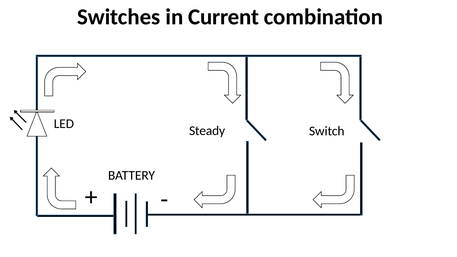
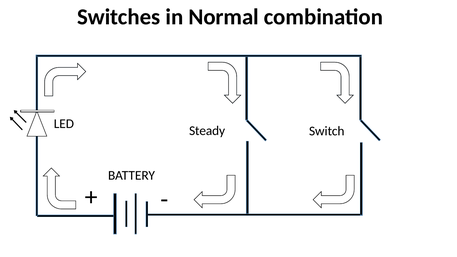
Current: Current -> Normal
